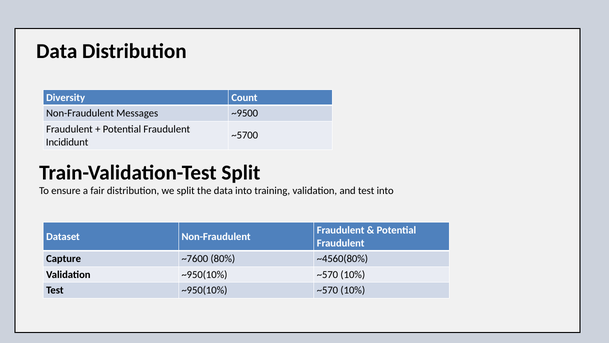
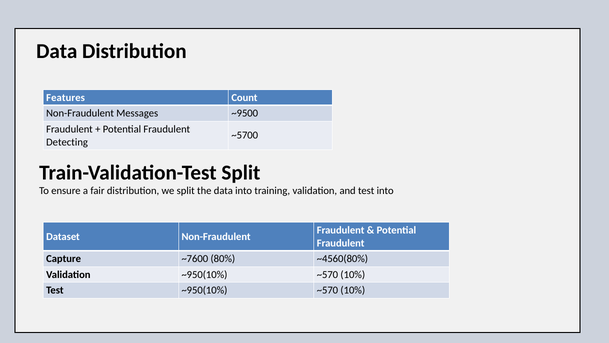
Diversity: Diversity -> Features
Incididunt: Incididunt -> Detecting
